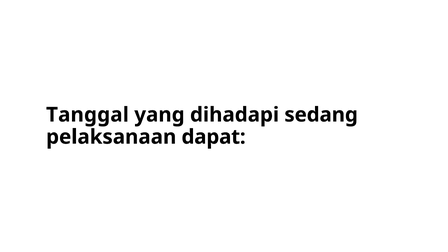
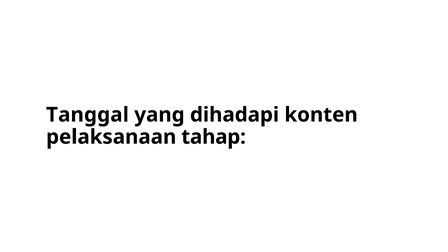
sedang: sedang -> konten
dapat: dapat -> tahap
